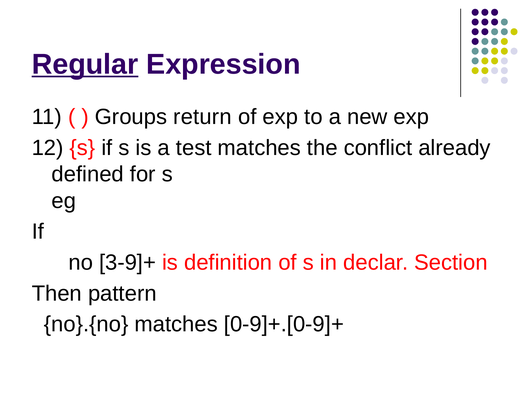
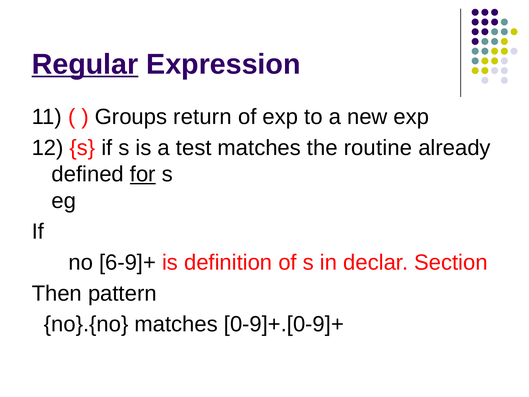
conflict: conflict -> routine
for underline: none -> present
3-9]+: 3-9]+ -> 6-9]+
